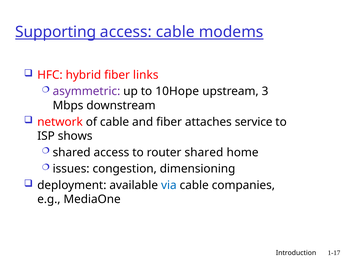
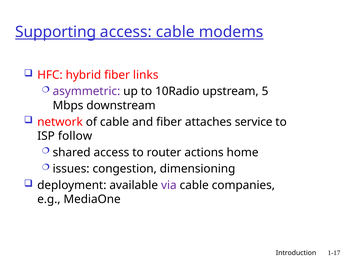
10Hope: 10Hope -> 10Radio
3: 3 -> 5
shows: shows -> follow
router shared: shared -> actions
via colour: blue -> purple
